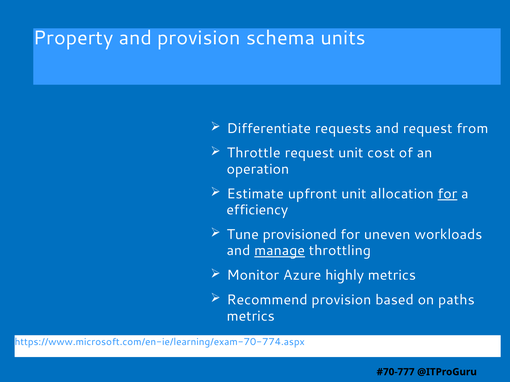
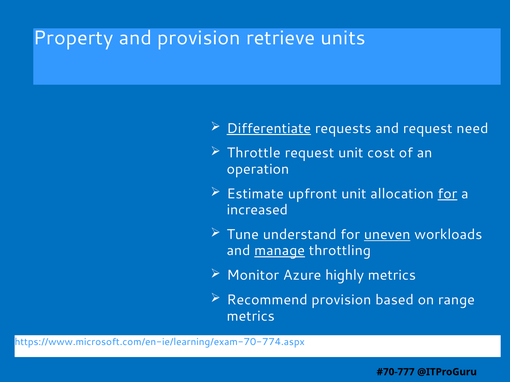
schema: schema -> retrieve
Differentiate underline: none -> present
from: from -> need
efficiency: efficiency -> increased
provisioned: provisioned -> understand
uneven underline: none -> present
paths: paths -> range
